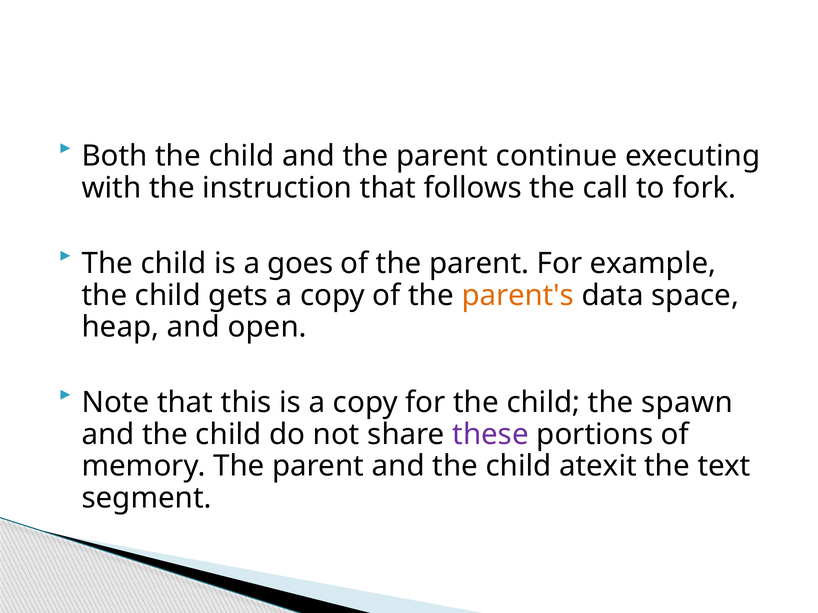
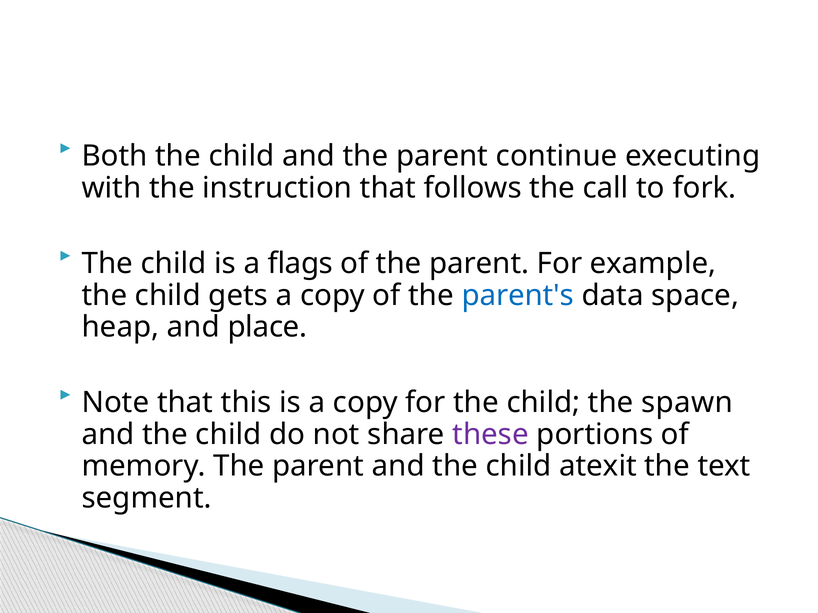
goes: goes -> flags
parent's colour: orange -> blue
open: open -> place
